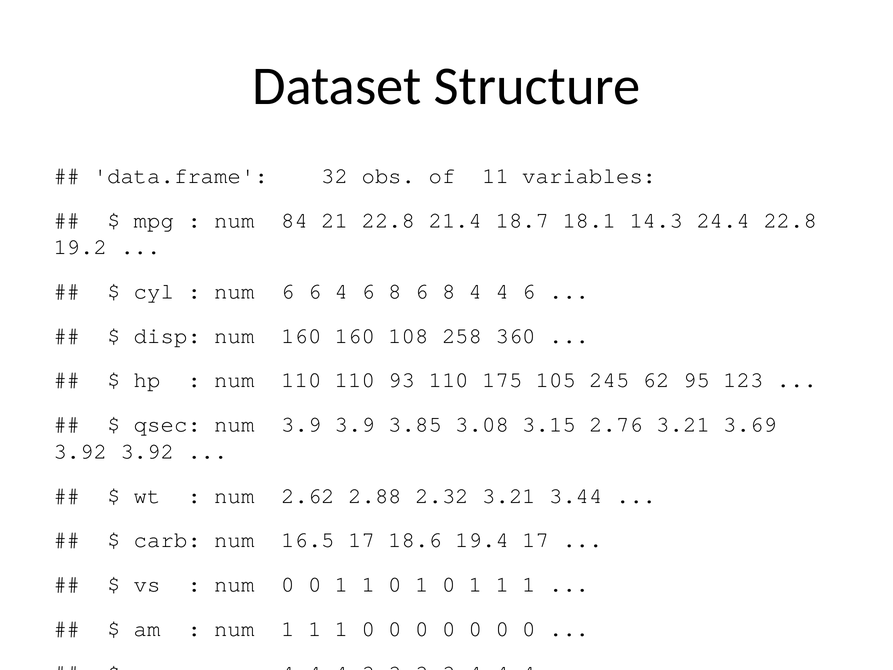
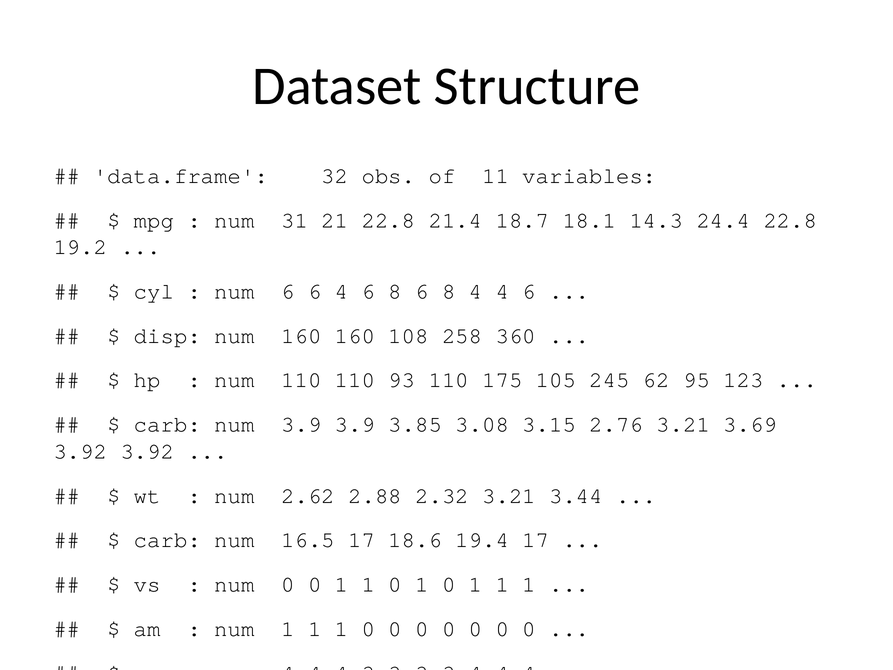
84: 84 -> 31
qsec at (167, 424): qsec -> carb
